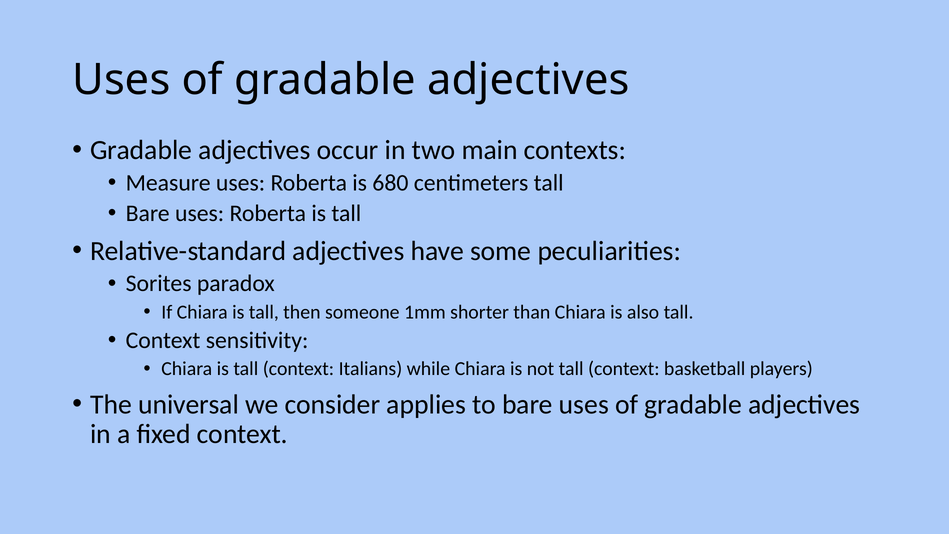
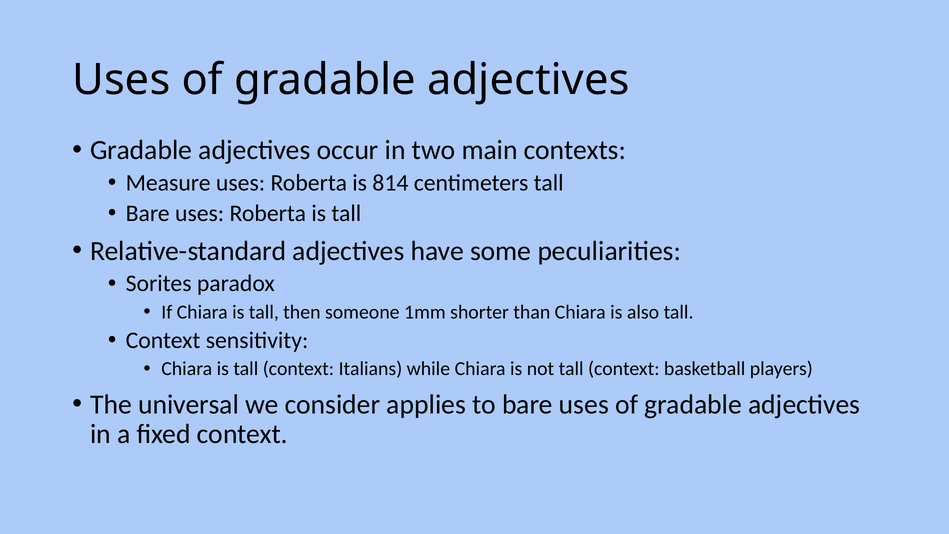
680: 680 -> 814
